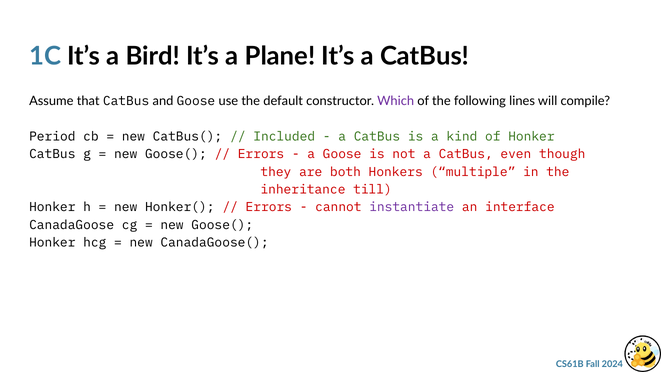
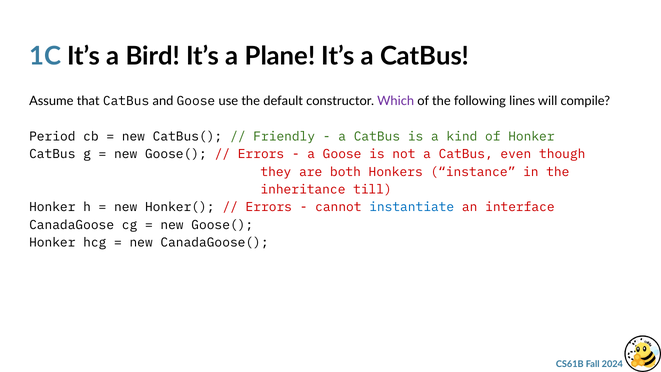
Included: Included -> Friendly
multiple: multiple -> instance
instantiate colour: purple -> blue
